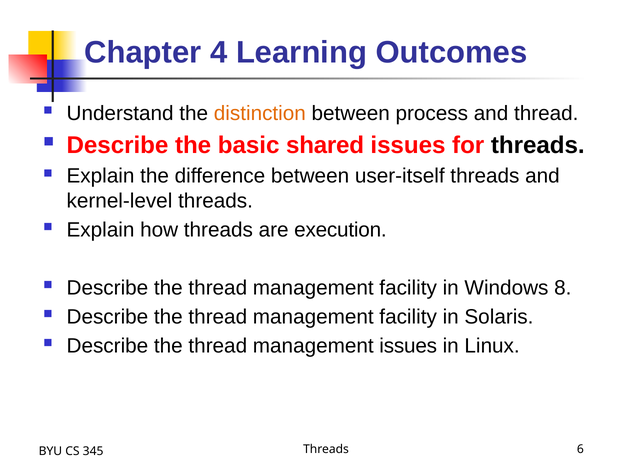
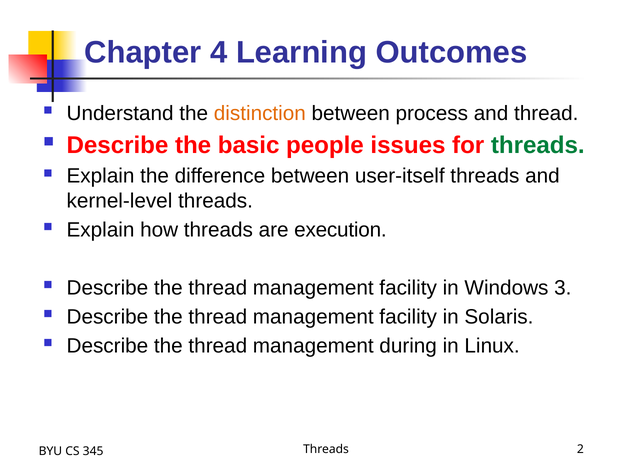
shared: shared -> people
threads at (538, 145) colour: black -> green
8: 8 -> 3
management issues: issues -> during
6: 6 -> 2
